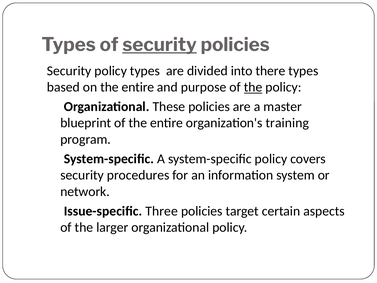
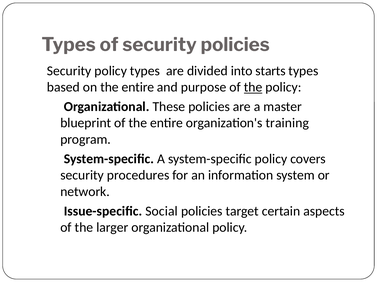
security at (160, 45) underline: present -> none
there: there -> starts
Three: Three -> Social
